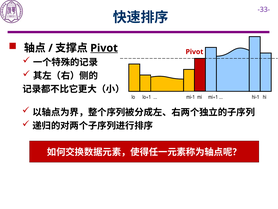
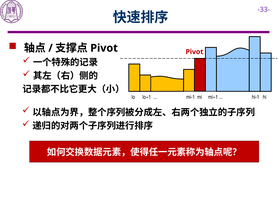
Pivot at (104, 48) underline: present -> none
